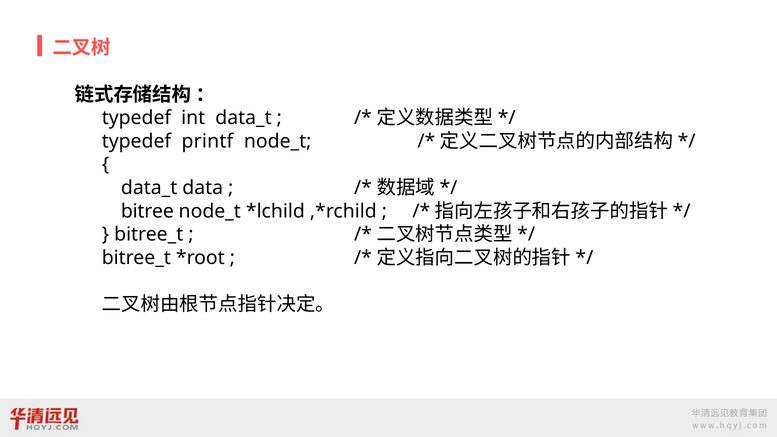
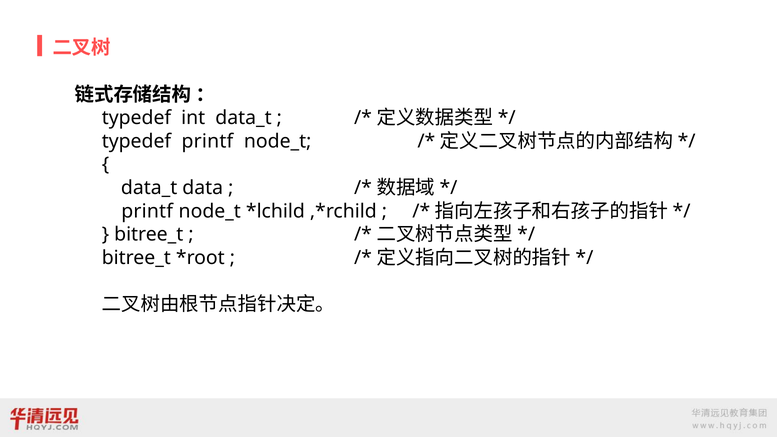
bitree at (147, 211): bitree -> printf
